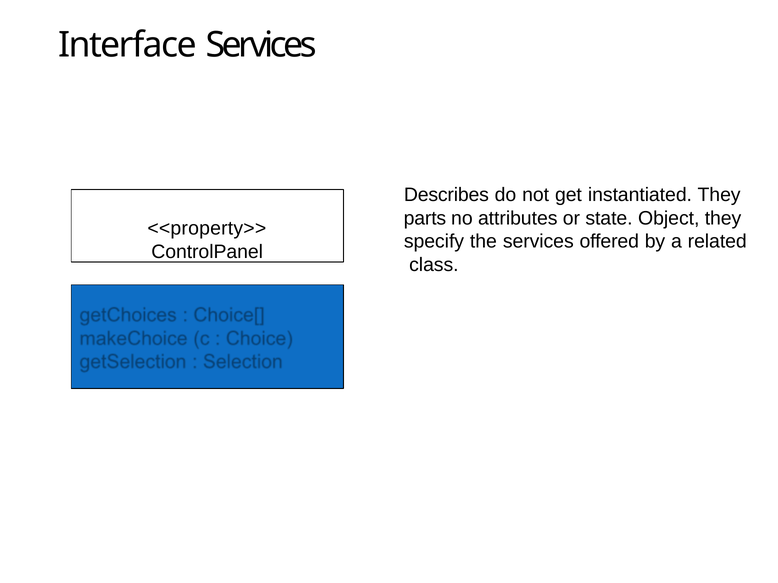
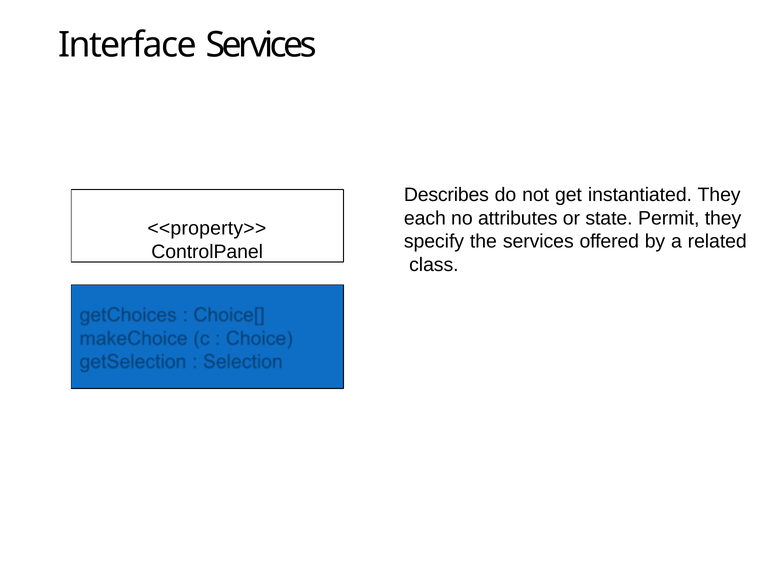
parts: parts -> each
Object: Object -> Permit
